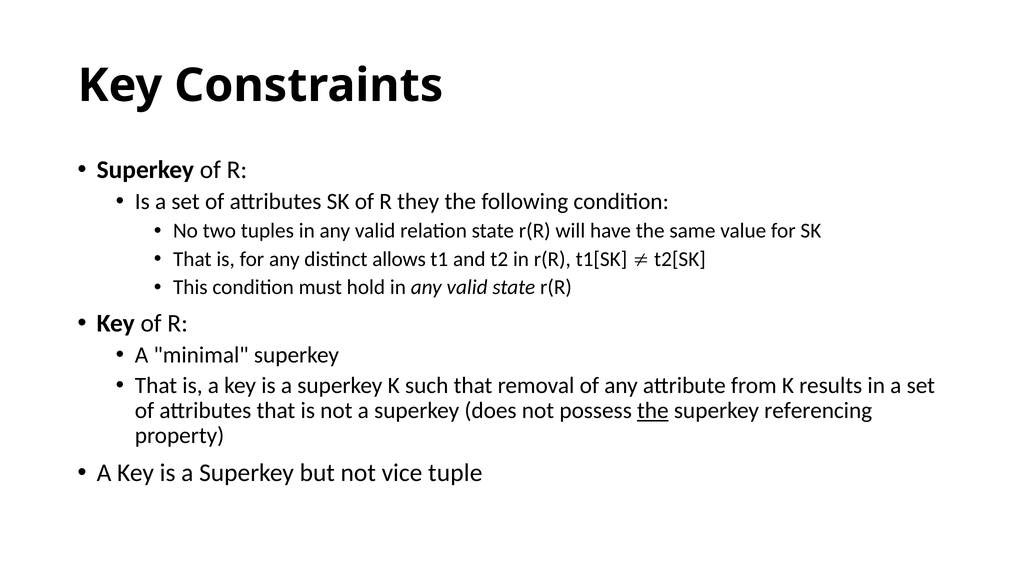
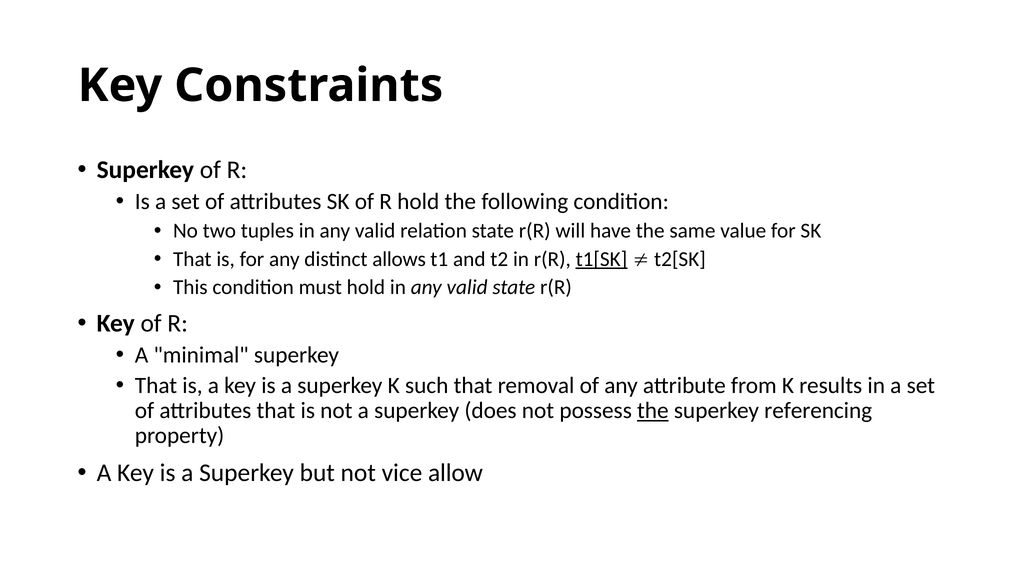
R they: they -> hold
t1[SK underline: none -> present
tuple: tuple -> allow
